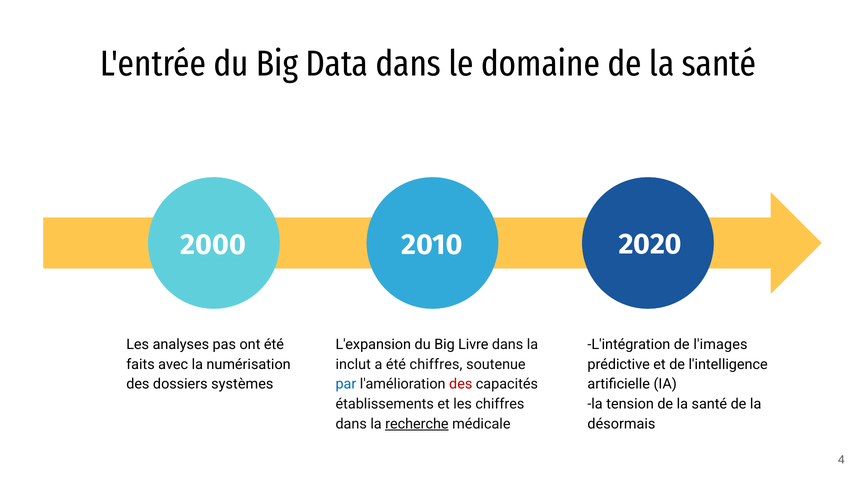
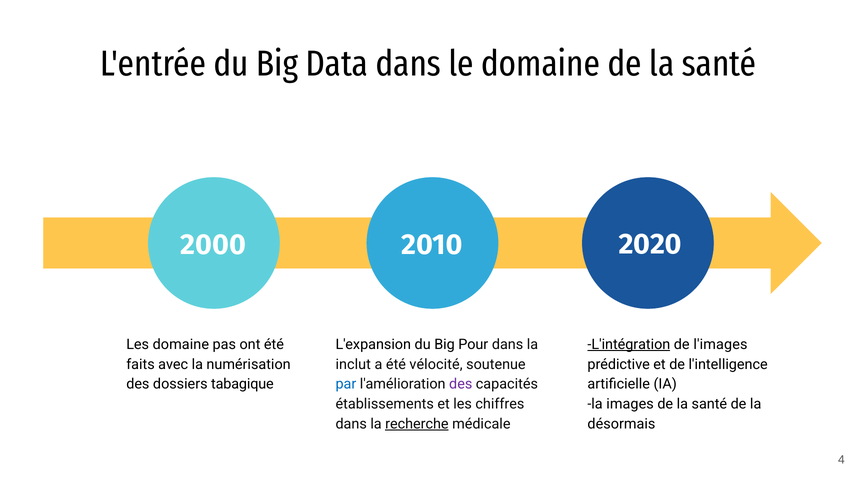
Les analyses: analyses -> domaine
Livre: Livre -> Pour
L'intégration underline: none -> present
été chiffres: chiffres -> vélocité
systèmes: systèmes -> tabagique
des at (461, 385) colour: red -> purple
tension: tension -> images
